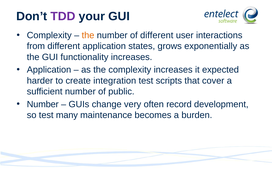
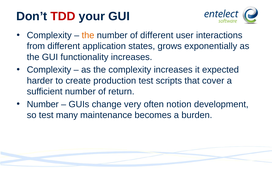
TDD colour: purple -> red
Application at (49, 70): Application -> Complexity
integration: integration -> production
public: public -> return
record: record -> notion
